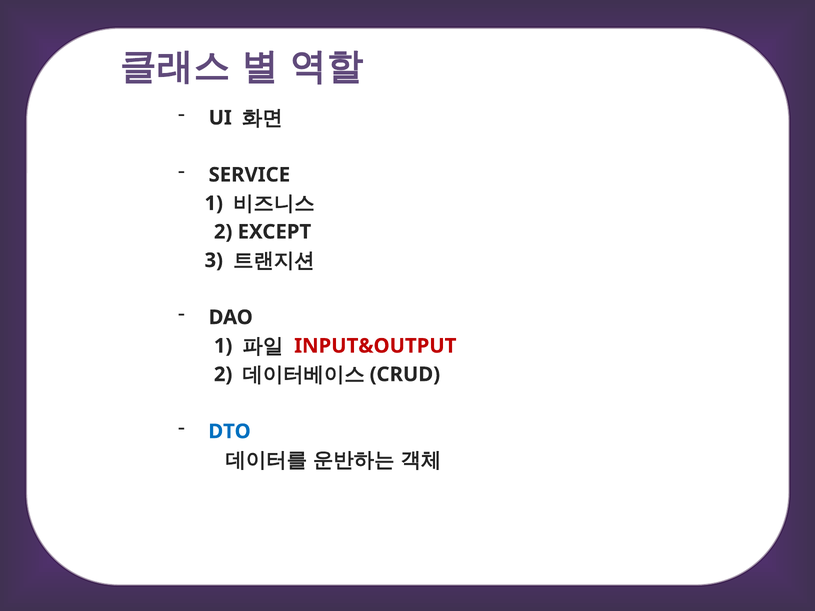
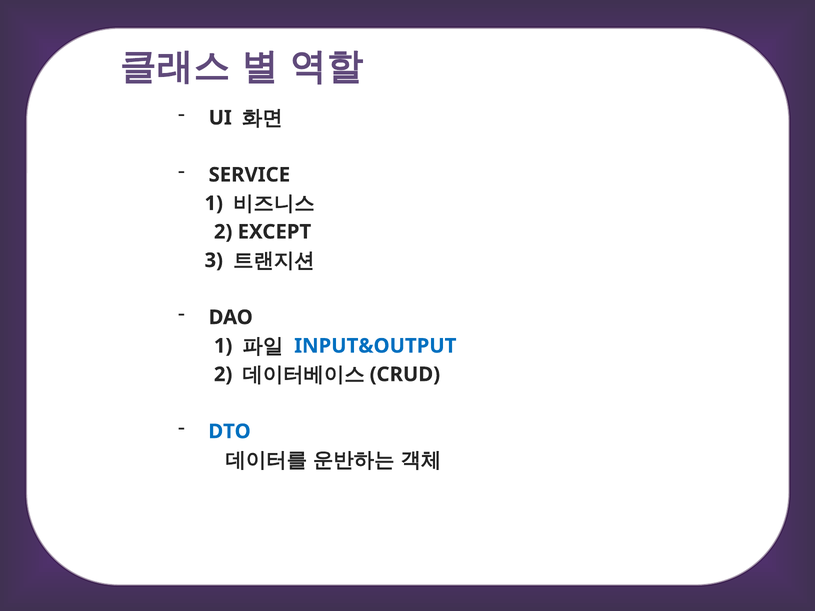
INPUT&OUTPUT colour: red -> blue
